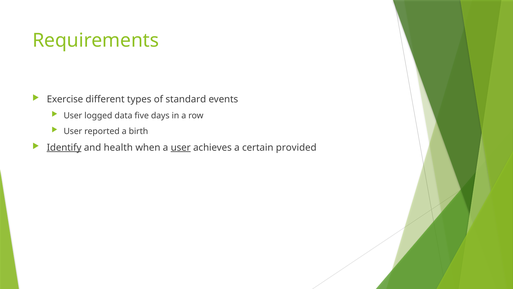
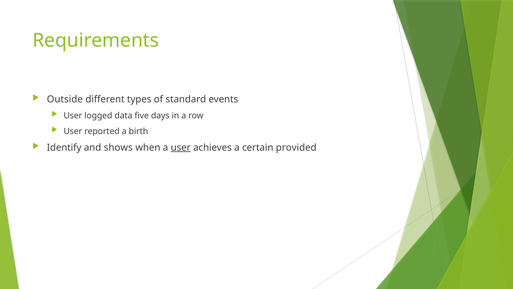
Exercise: Exercise -> Outside
Identify underline: present -> none
health: health -> shows
